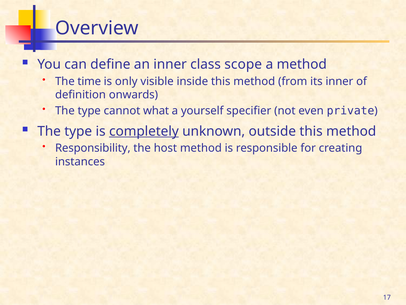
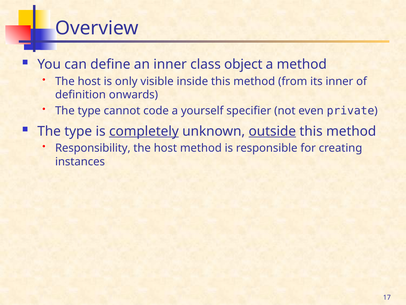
scope: scope -> object
time at (89, 81): time -> host
what: what -> code
outside underline: none -> present
